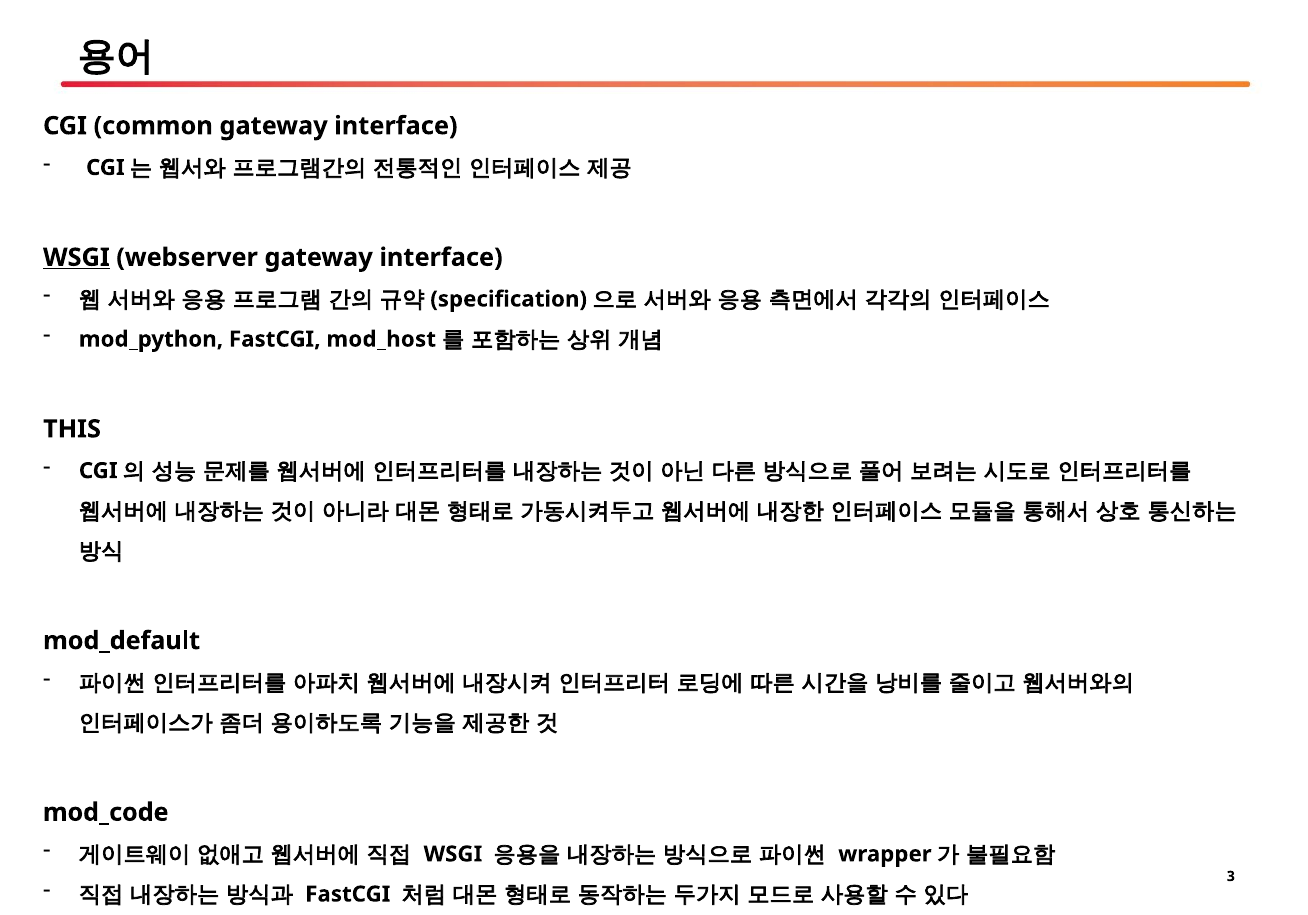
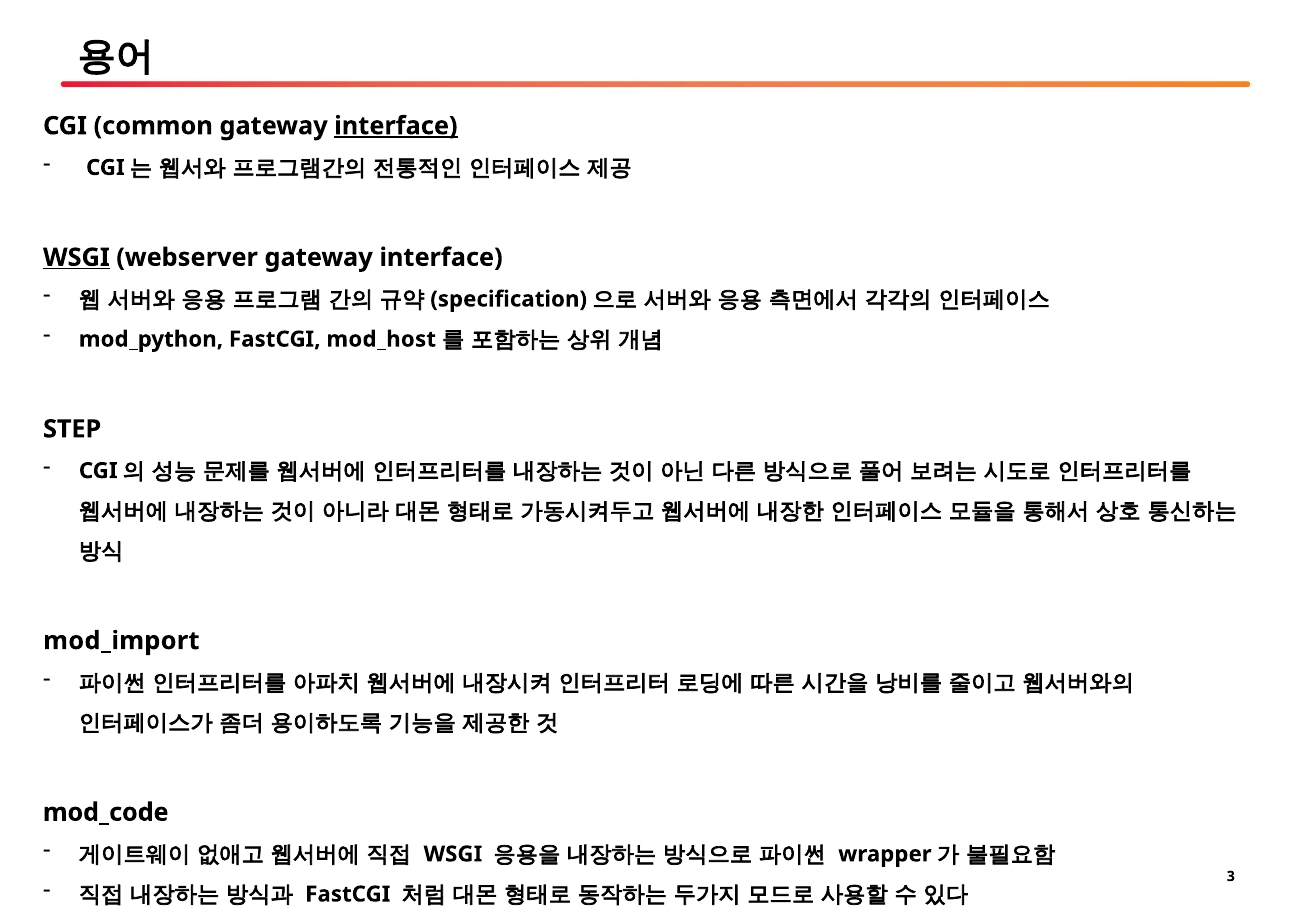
interface at (396, 126) underline: none -> present
THIS: THIS -> STEP
mod_default: mod_default -> mod_import
